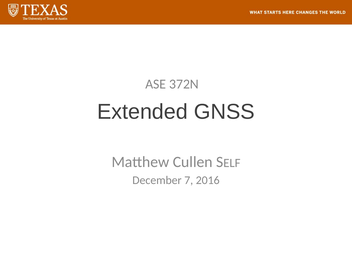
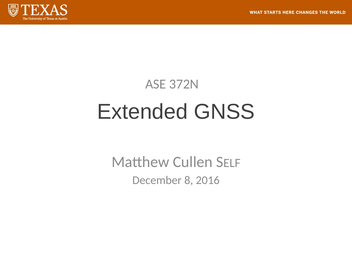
7: 7 -> 8
